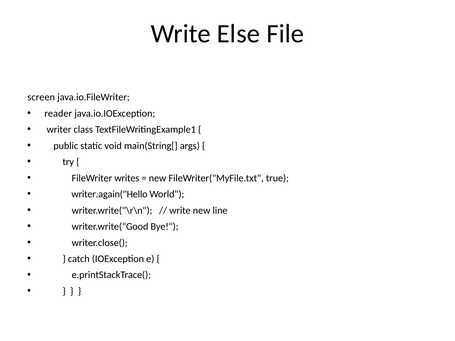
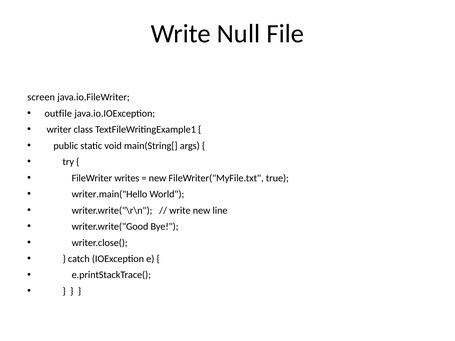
Else: Else -> Null
reader: reader -> outfile
writer.again("Hello: writer.again("Hello -> writer.main("Hello
